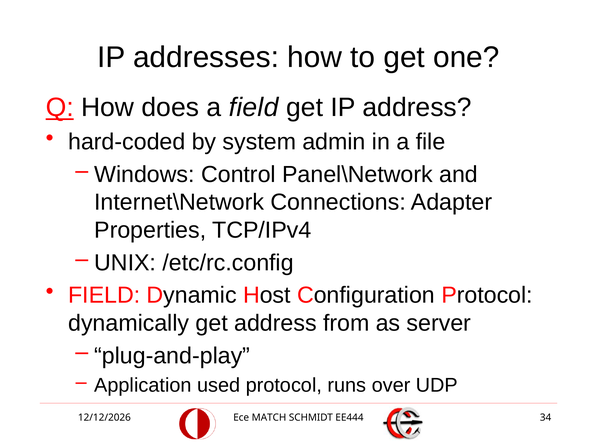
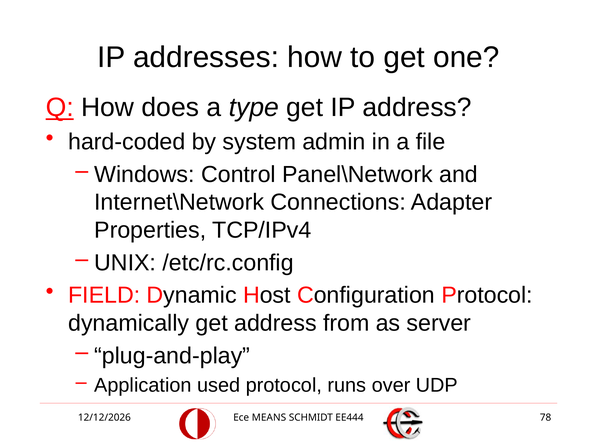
a field: field -> type
MATCH: MATCH -> MEANS
34: 34 -> 78
